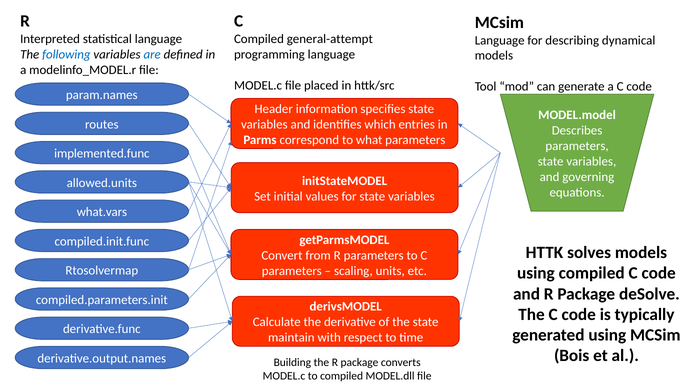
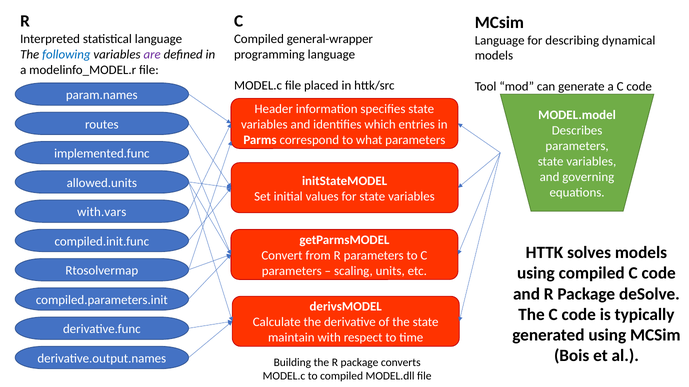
general-attempt: general-attempt -> general-wrapper
are colour: blue -> purple
what.vars: what.vars -> with.vars
